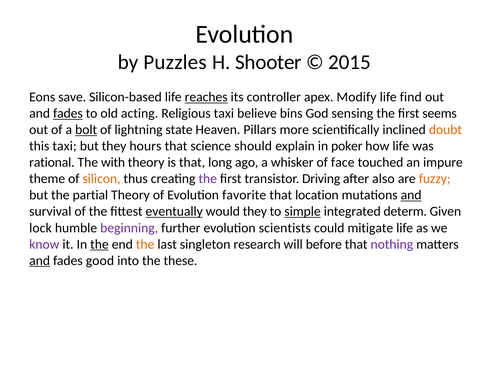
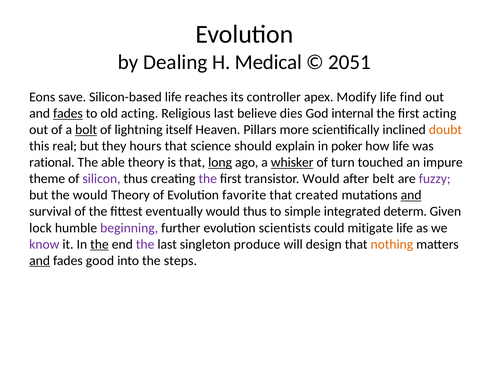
Puzzles: Puzzles -> Dealing
Shooter: Shooter -> Medical
2015: 2015 -> 2051
reaches underline: present -> none
Religious taxi: taxi -> last
bins: bins -> dies
sensing: sensing -> internal
first seems: seems -> acting
state: state -> itself
this taxi: taxi -> real
with: with -> able
long underline: none -> present
whisker underline: none -> present
face: face -> turn
silicon colour: orange -> purple
transistor Driving: Driving -> Would
also: also -> belt
fuzzy colour: orange -> purple
the partial: partial -> would
location: location -> created
eventually underline: present -> none
would they: they -> thus
simple underline: present -> none
the at (145, 244) colour: orange -> purple
research: research -> produce
before: before -> design
nothing colour: purple -> orange
these: these -> steps
